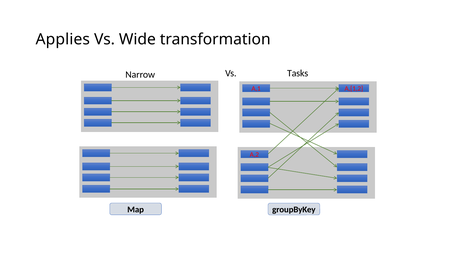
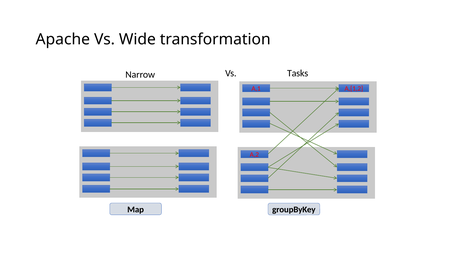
Applies: Applies -> Apache
